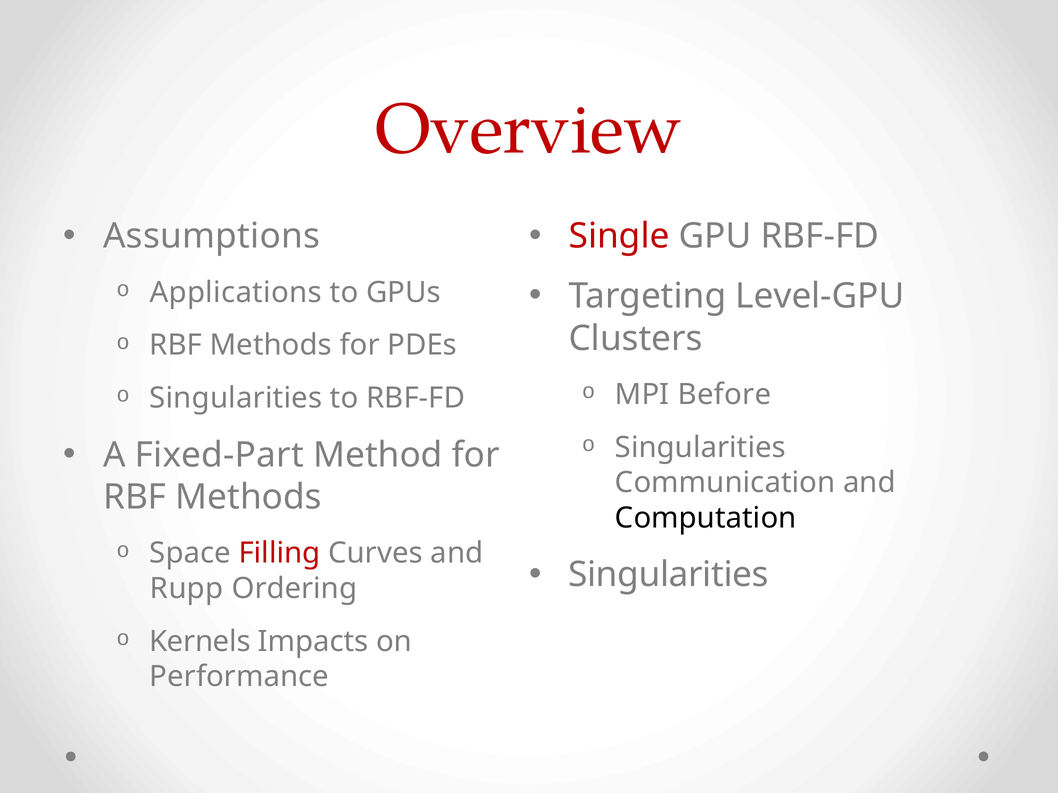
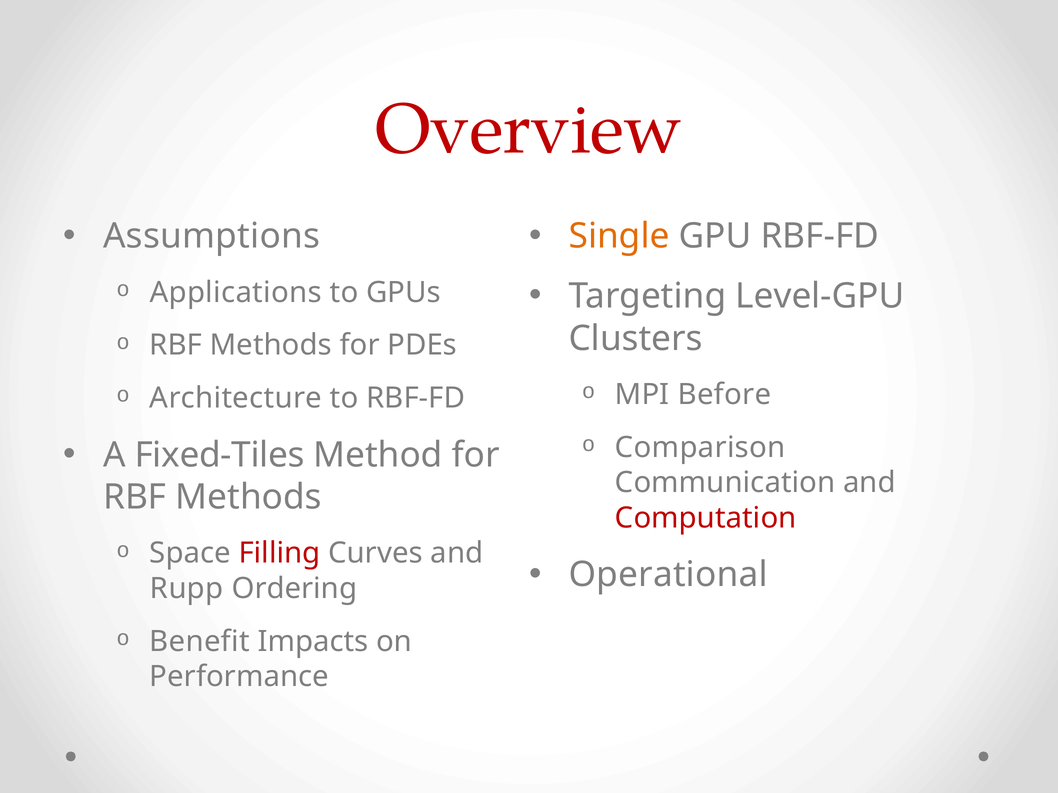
Single colour: red -> orange
Singularities at (236, 398): Singularities -> Architecture
Singularities at (700, 448): Singularities -> Comparison
Fixed-Part: Fixed-Part -> Fixed-Tiles
Computation colour: black -> red
Singularities at (668, 575): Singularities -> Operational
Kernels: Kernels -> Benefit
